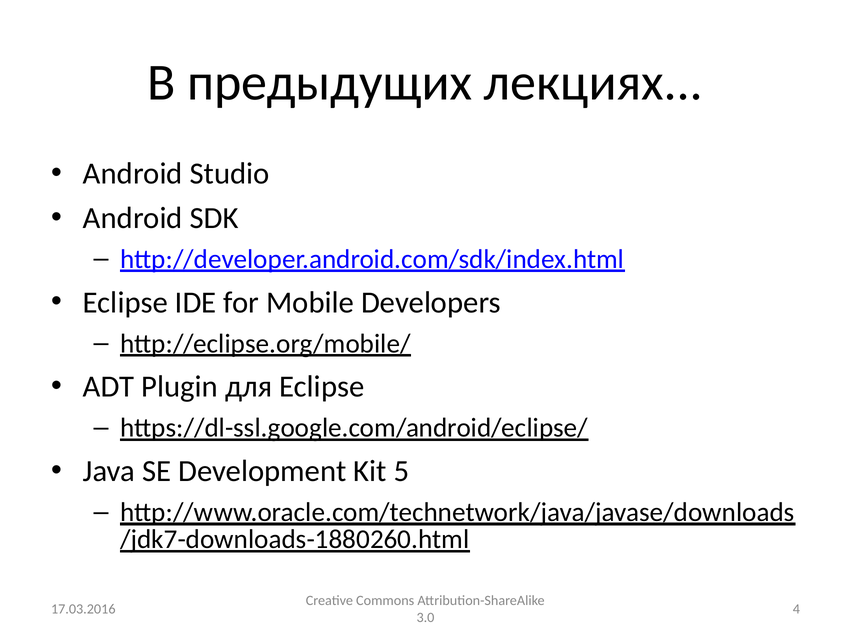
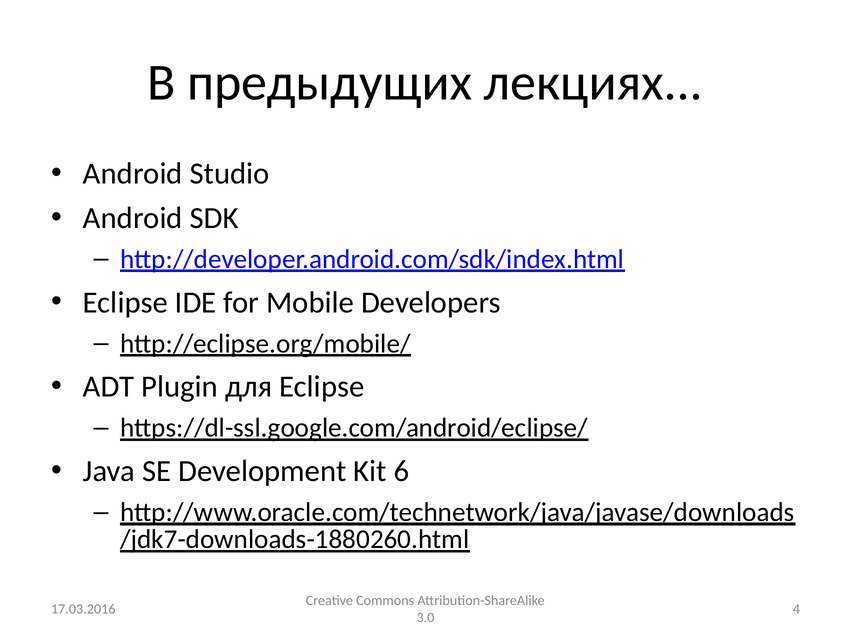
5: 5 -> 6
